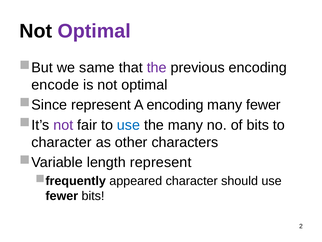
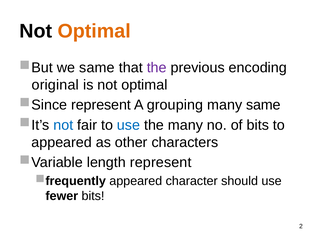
Optimal at (94, 31) colour: purple -> orange
encode: encode -> original
A encoding: encoding -> grouping
many fewer: fewer -> same
not at (63, 125) colour: purple -> blue
character at (62, 142): character -> appeared
